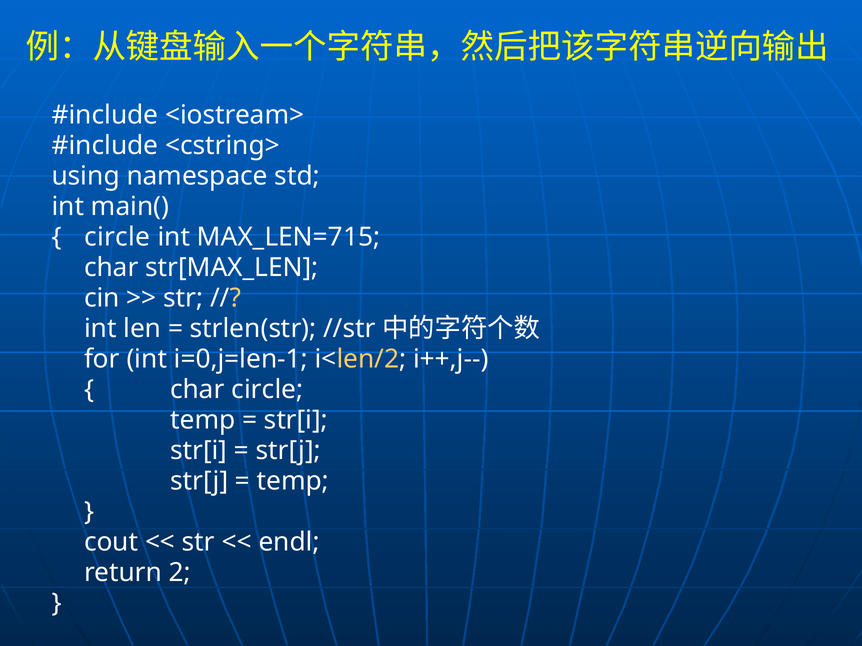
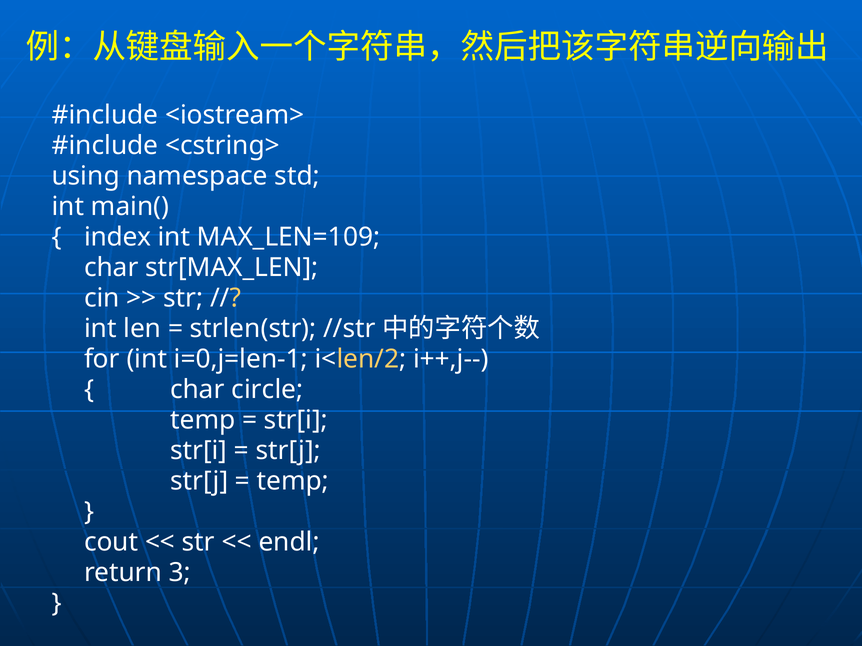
circle at (117, 237): circle -> index
MAX_LEN=715: MAX_LEN=715 -> MAX_LEN=109
2: 2 -> 3
